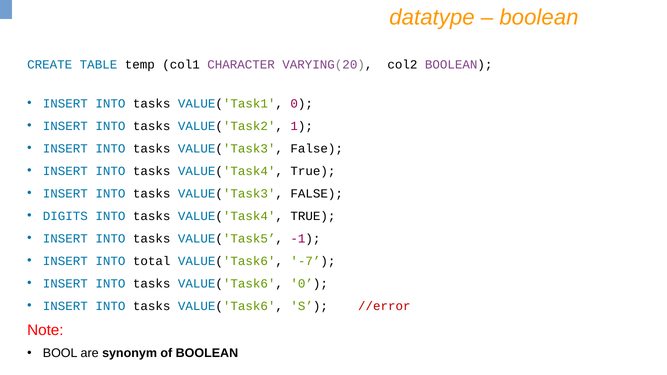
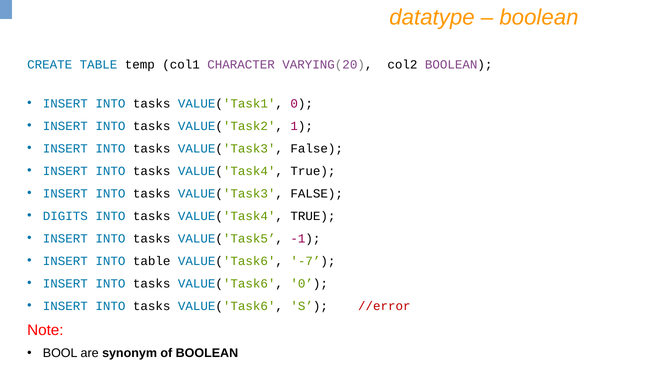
INTO total: total -> table
